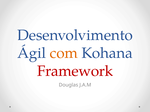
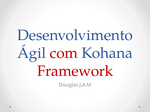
com colour: orange -> red
